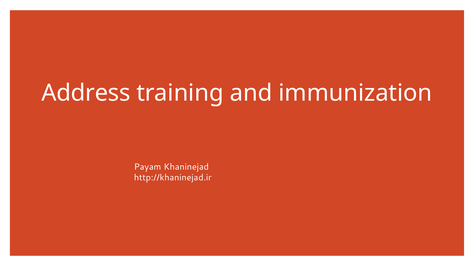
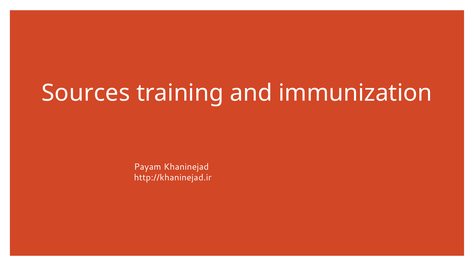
Address: Address -> Sources
